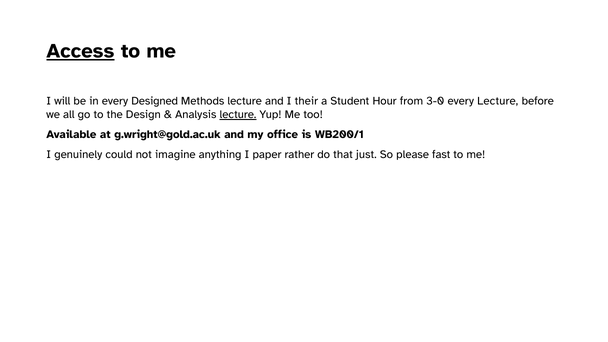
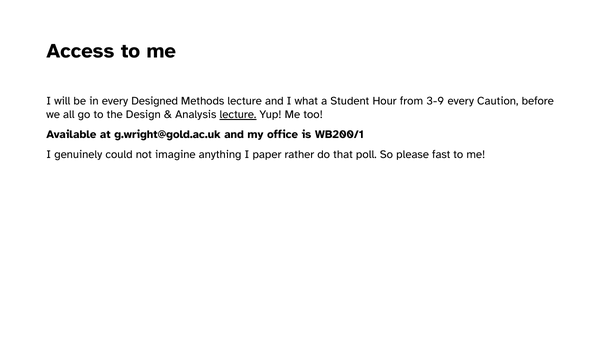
Access underline: present -> none
their: their -> what
3-0: 3-0 -> 3-9
every Lecture: Lecture -> Caution
just: just -> poll
